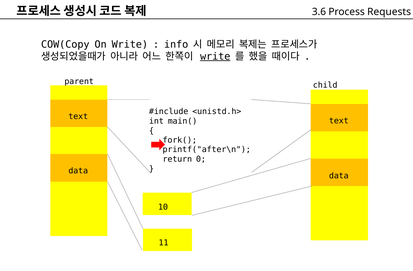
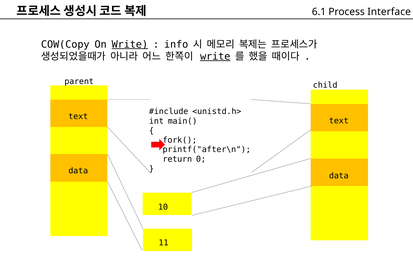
3.6: 3.6 -> 6.1
Requests: Requests -> Interface
Write at (130, 44) underline: none -> present
